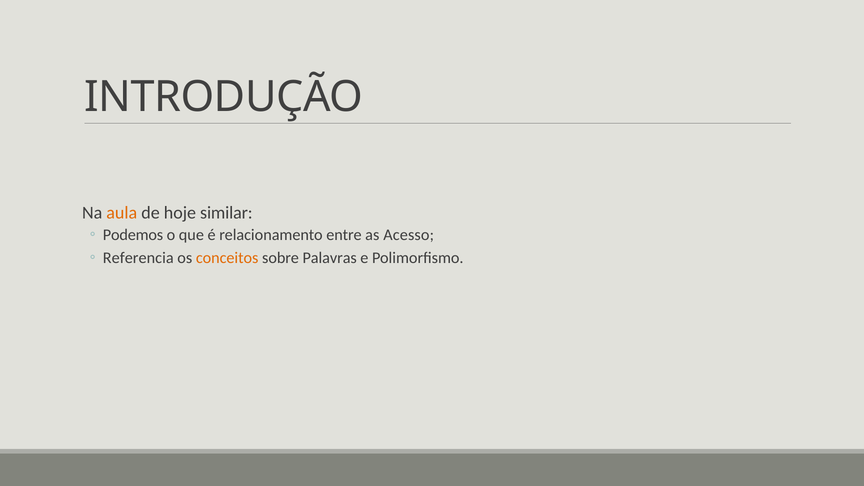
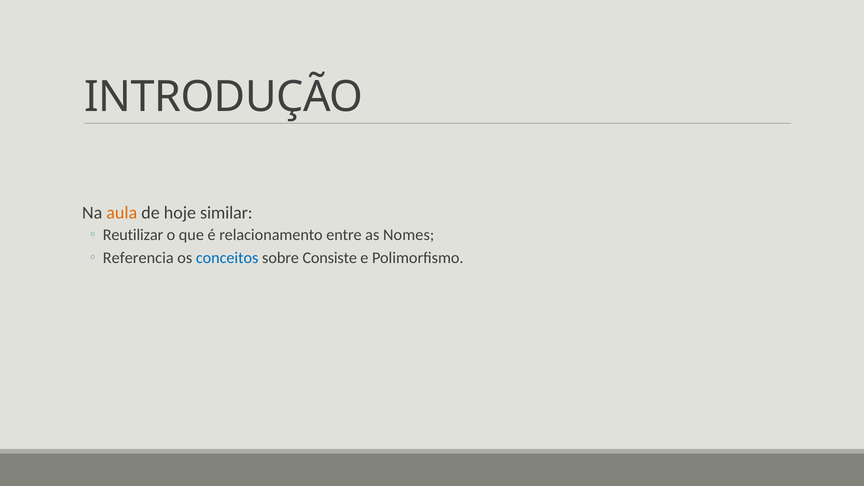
Podemos: Podemos -> Reutilizar
Acesso: Acesso -> Nomes
conceitos colour: orange -> blue
Palavras: Palavras -> Consiste
